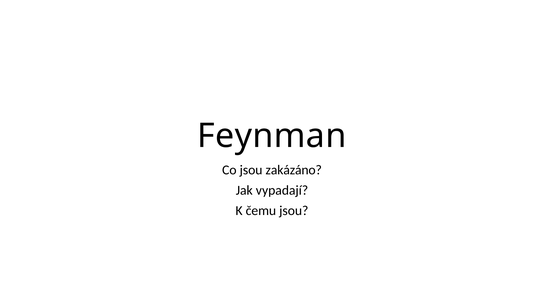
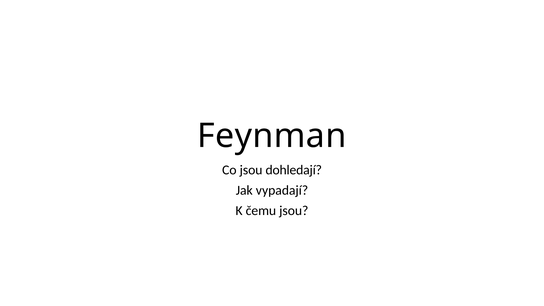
zakázáno: zakázáno -> dohledají
